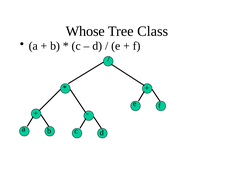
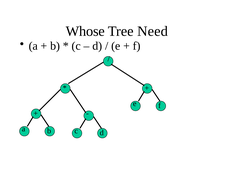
Class: Class -> Need
